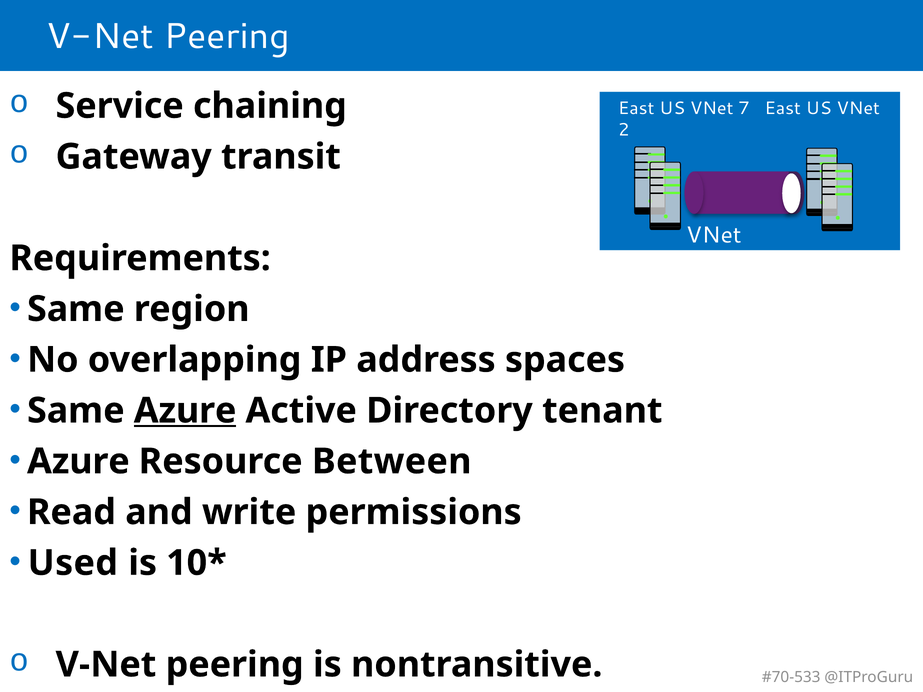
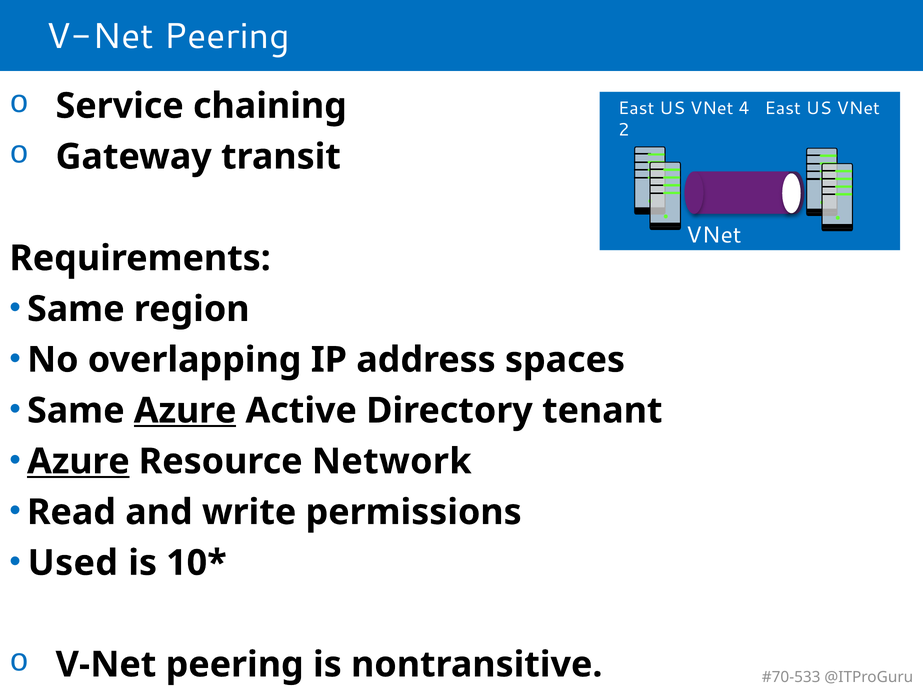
7: 7 -> 4
Azure at (78, 462) underline: none -> present
Between: Between -> Network
